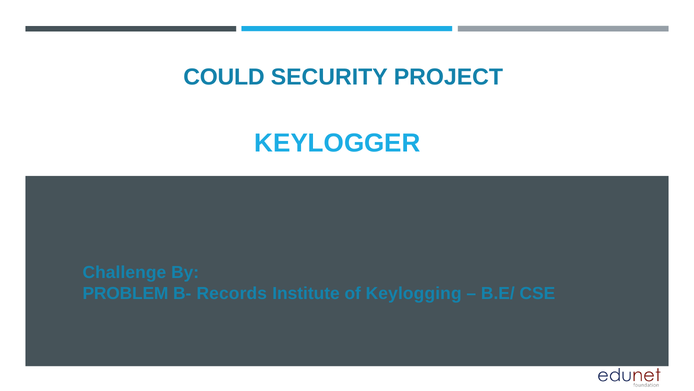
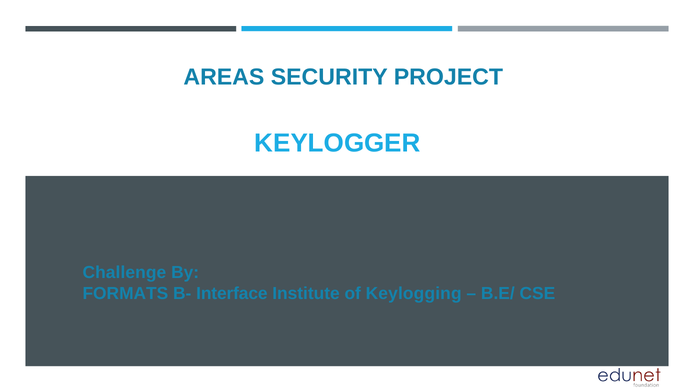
COULD: COULD -> AREAS
PROBLEM: PROBLEM -> FORMATS
Records: Records -> Interface
